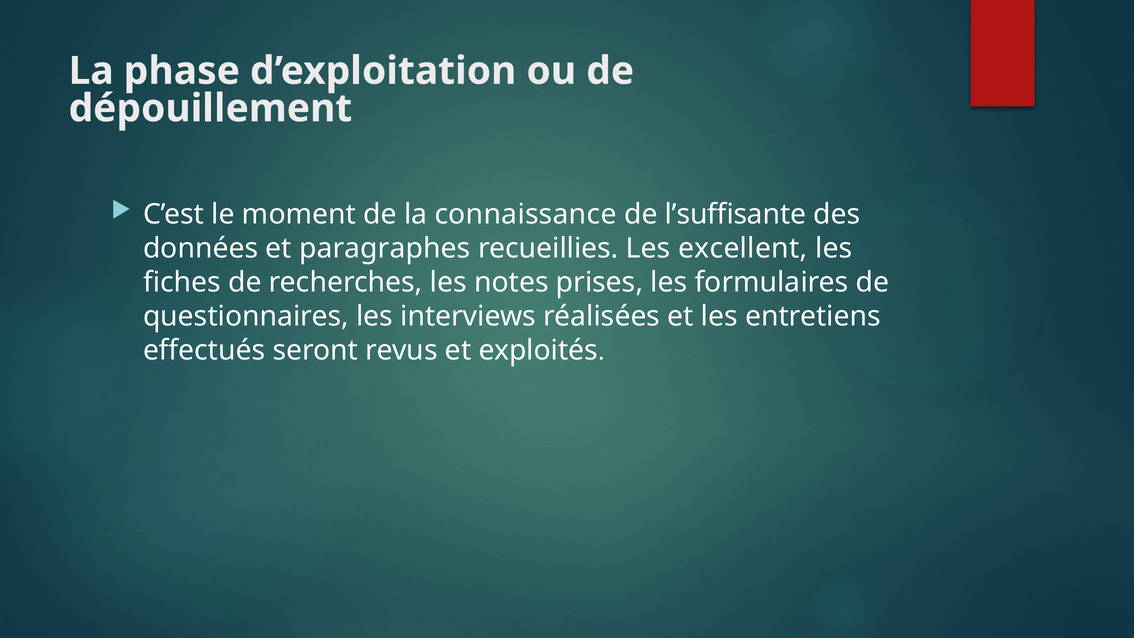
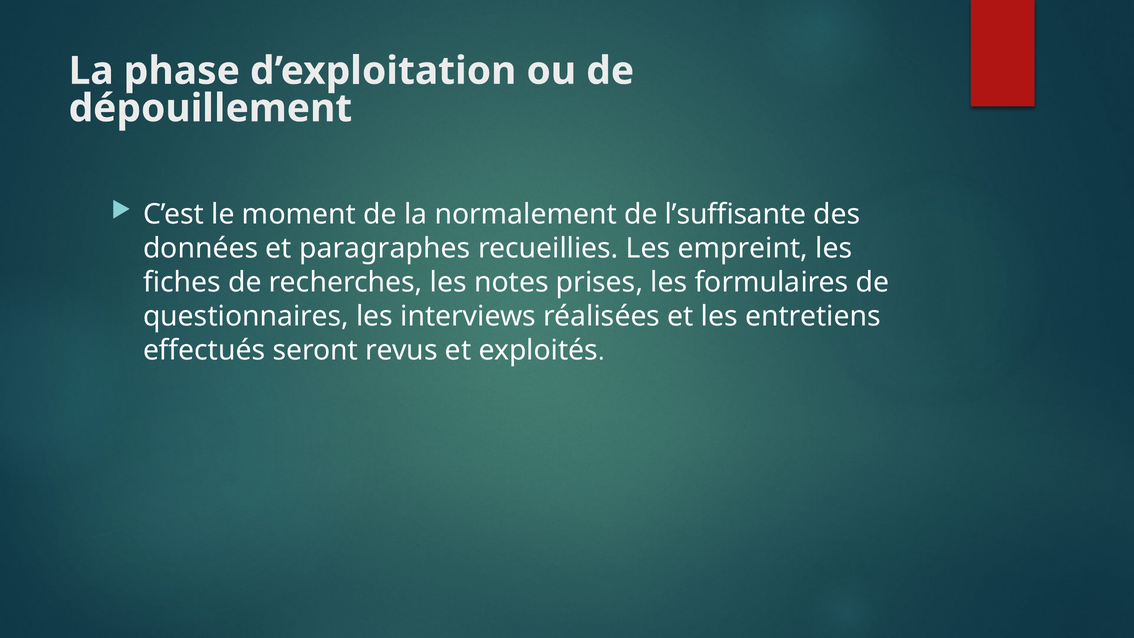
connaissance: connaissance -> normalement
excellent: excellent -> empreint
